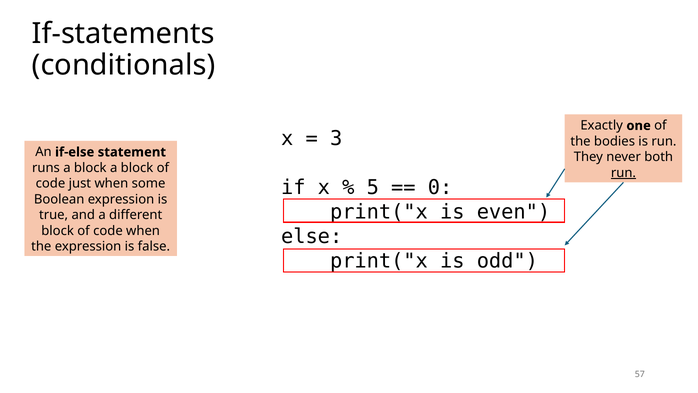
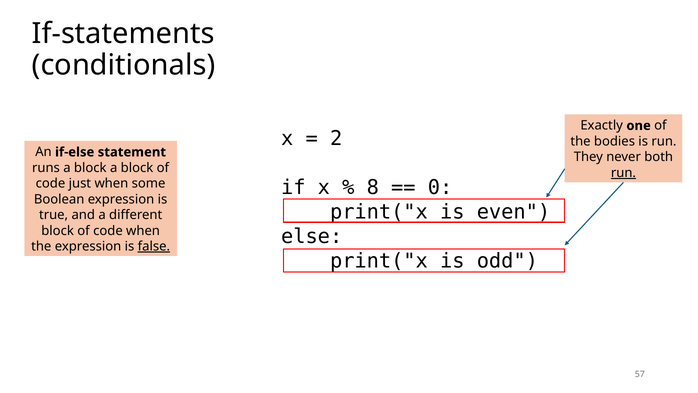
3: 3 -> 2
5: 5 -> 8
false underline: none -> present
